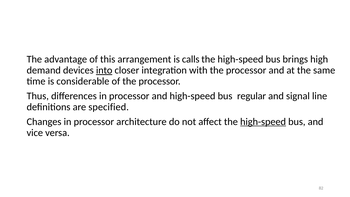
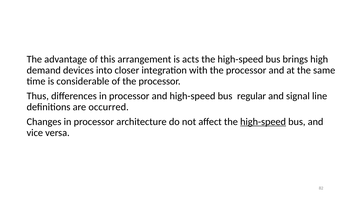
calls: calls -> acts
into underline: present -> none
specified: specified -> occurred
